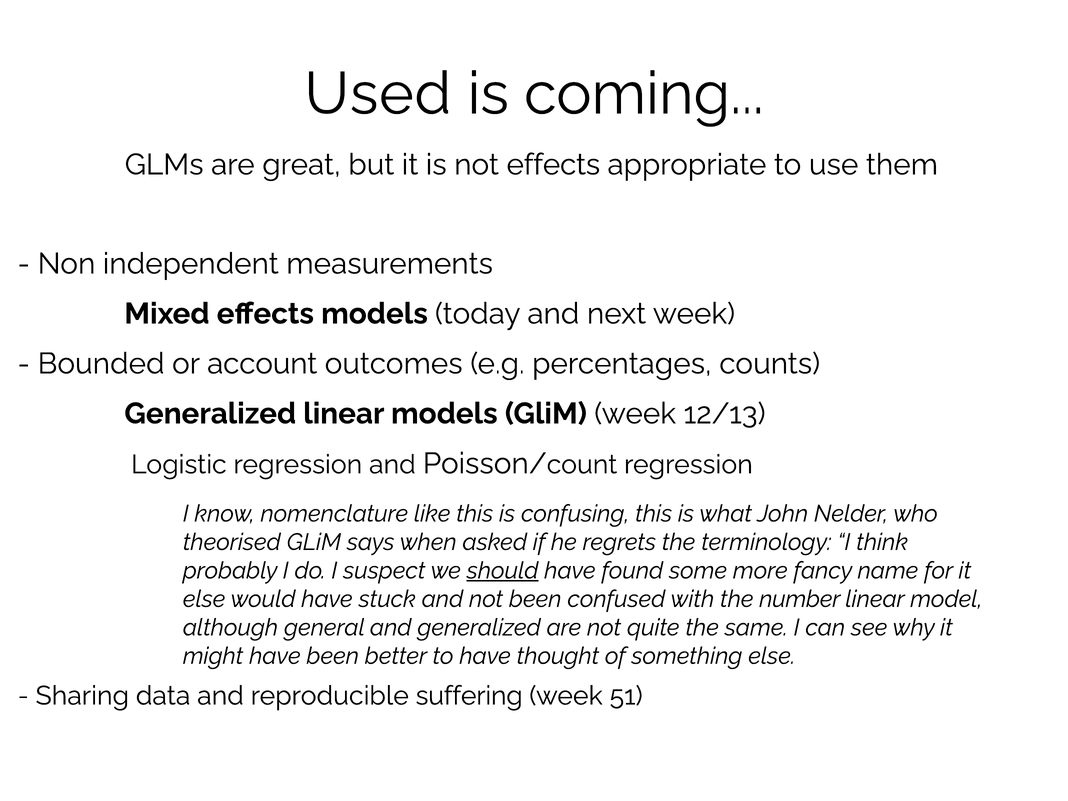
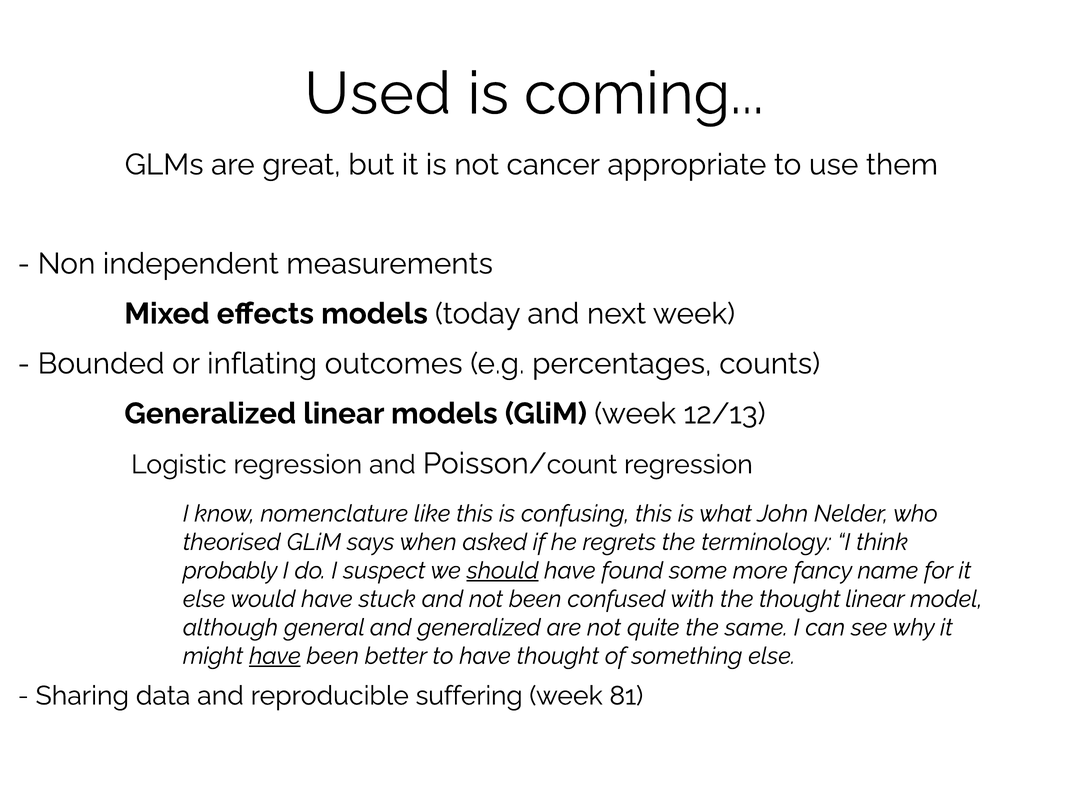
not effects: effects -> cancer
account: account -> inflating
the number: number -> thought
have at (275, 656) underline: none -> present
51: 51 -> 81
